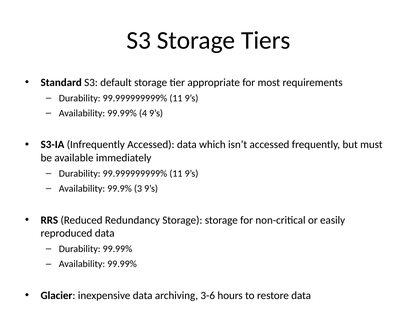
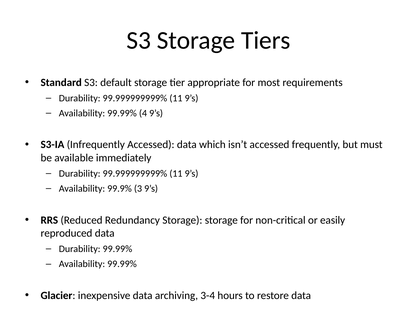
3-6: 3-6 -> 3-4
